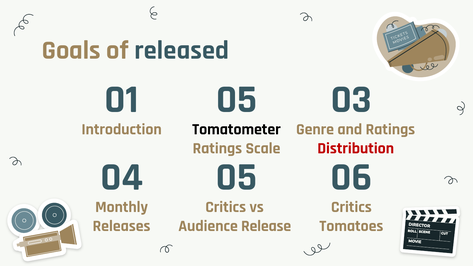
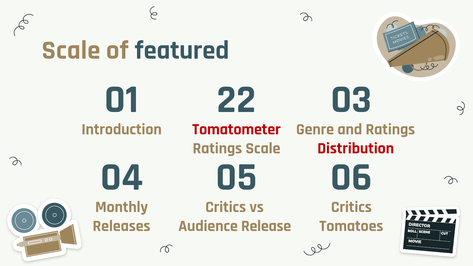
Goals at (71, 50): Goals -> Scale
released: released -> featured
01 05: 05 -> 22
Tomatometer colour: black -> red
